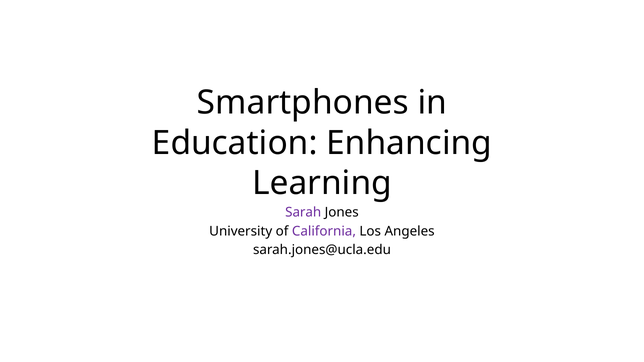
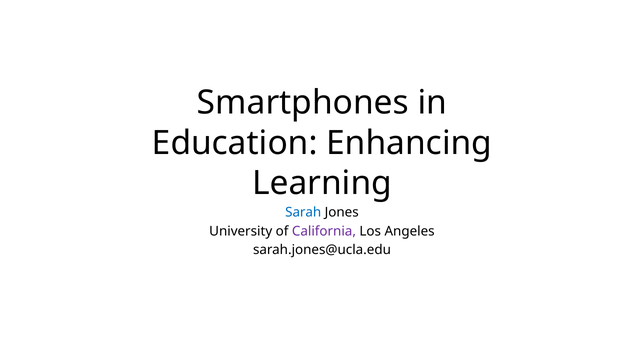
Sarah colour: purple -> blue
